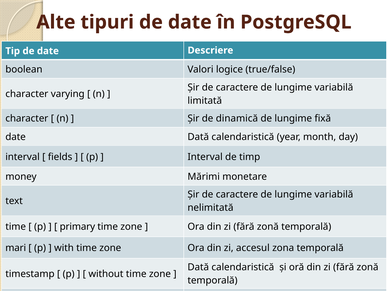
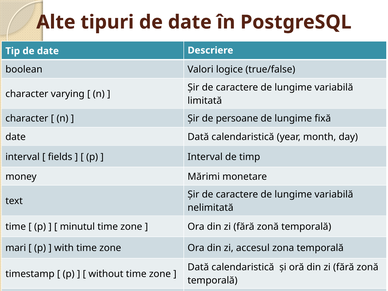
dinamică: dinamică -> persoane
primary: primary -> minutul
